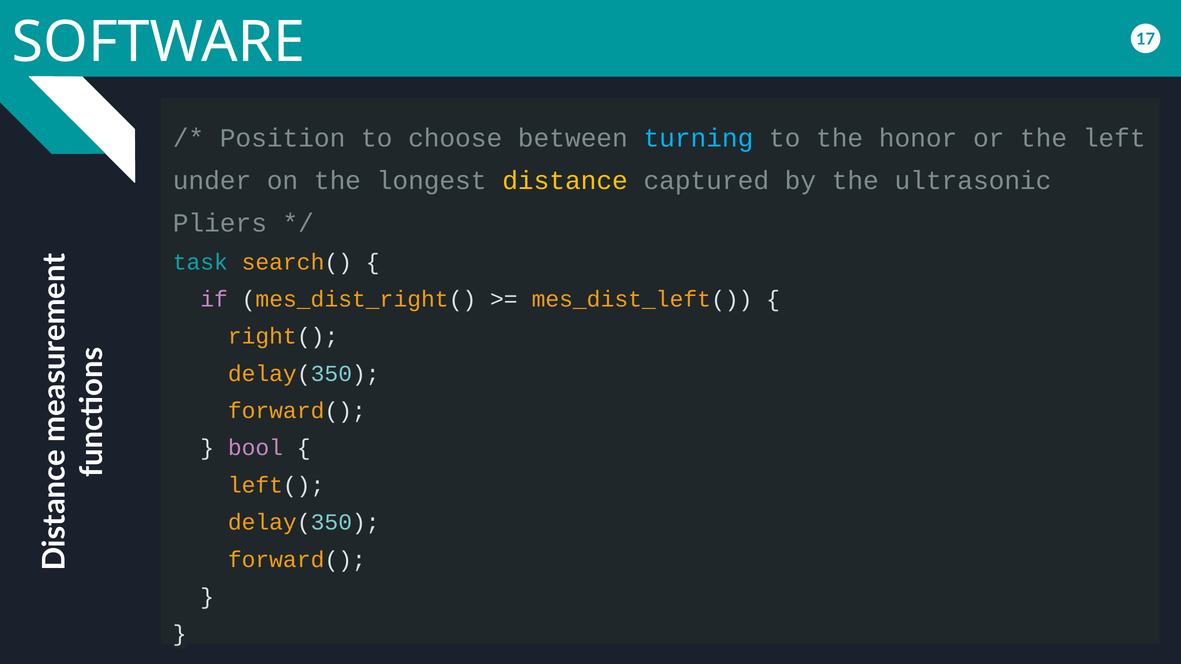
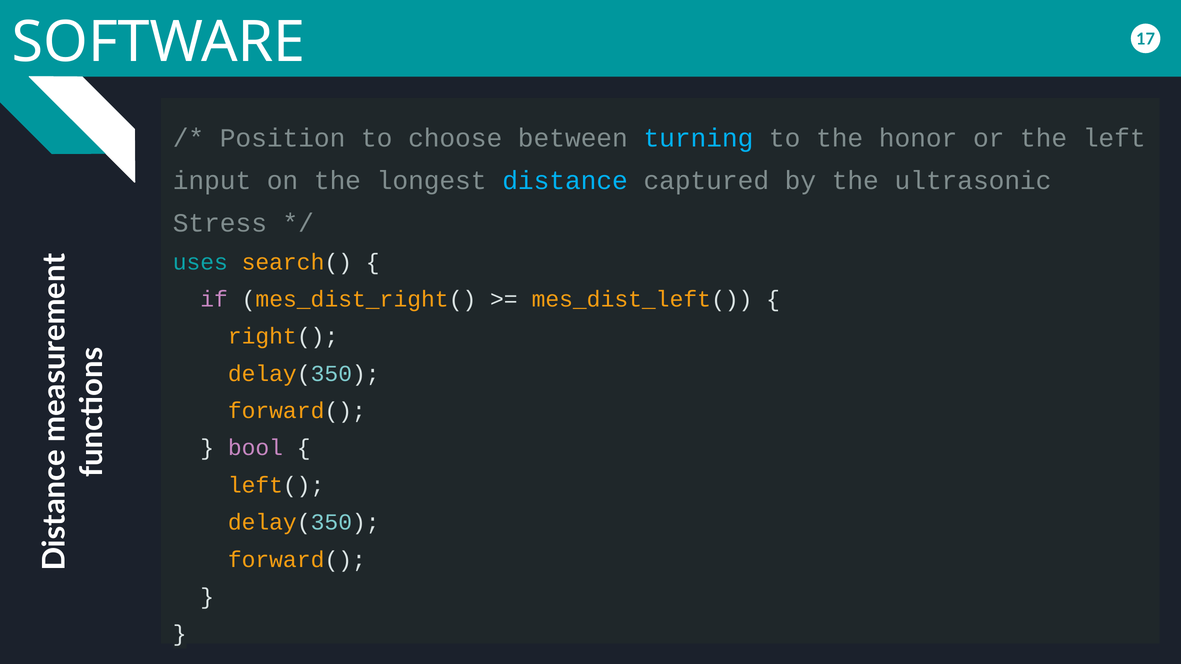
under: under -> input
distance colour: yellow -> light blue
Pliers: Pliers -> Stress
task: task -> uses
